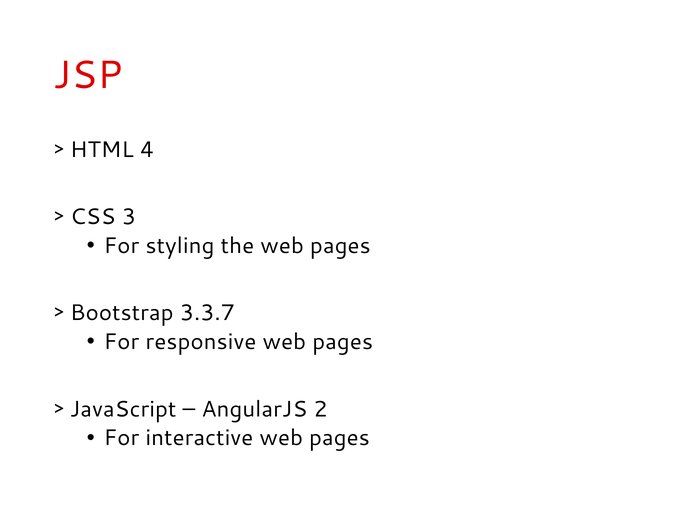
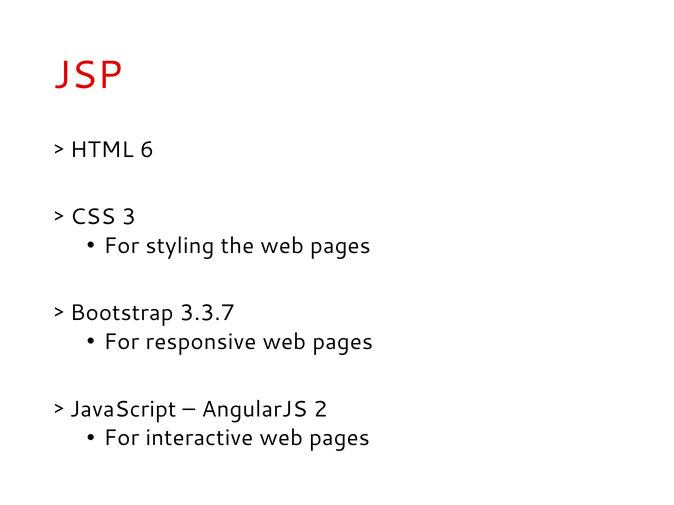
4: 4 -> 6
